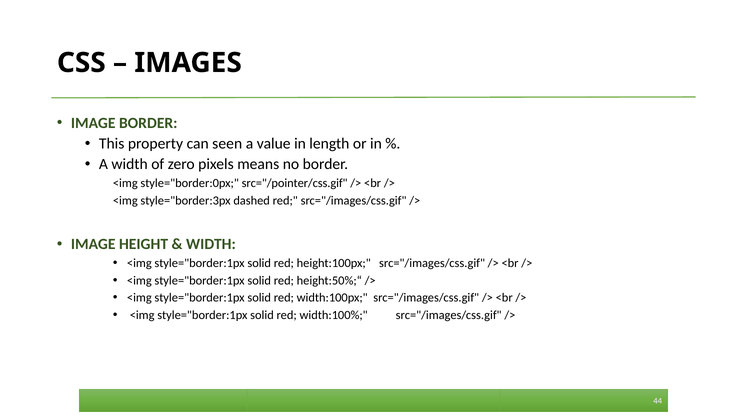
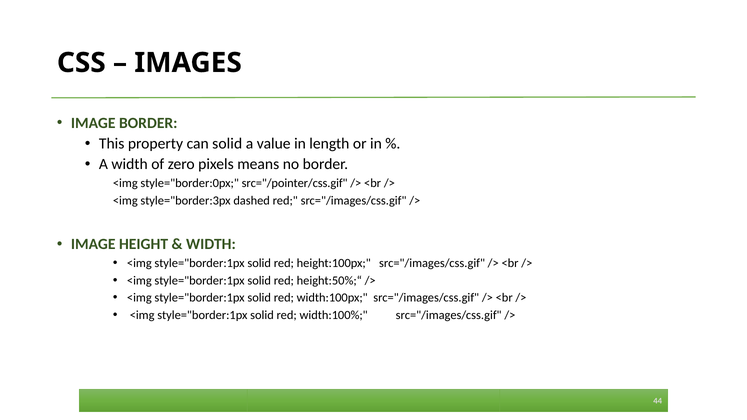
can seen: seen -> solid
